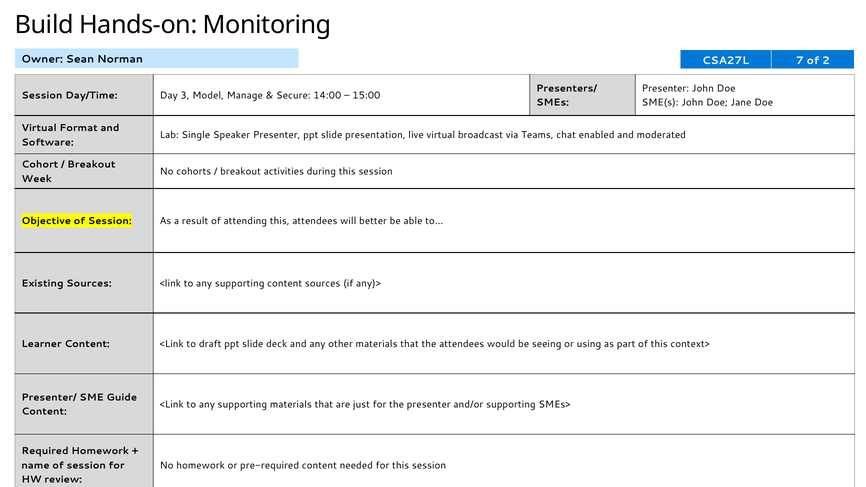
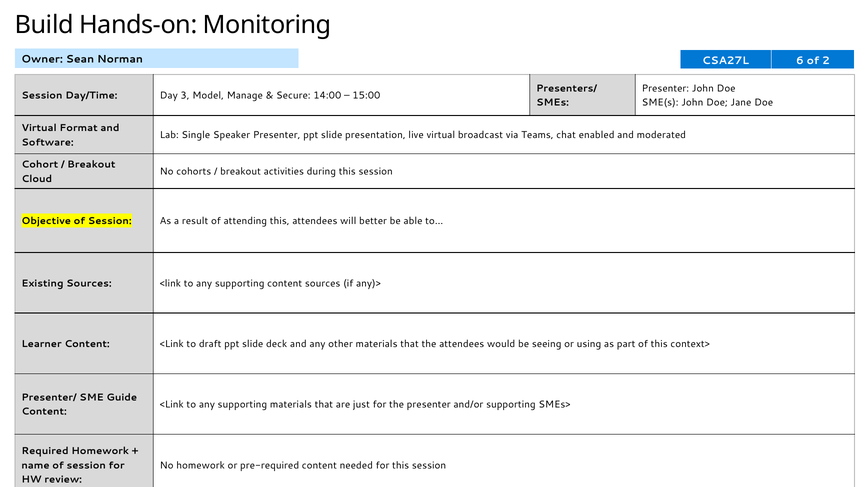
7: 7 -> 6
Week: Week -> Cloud
